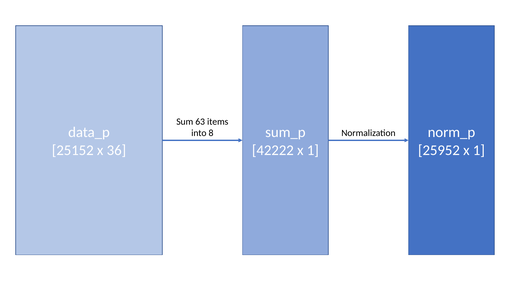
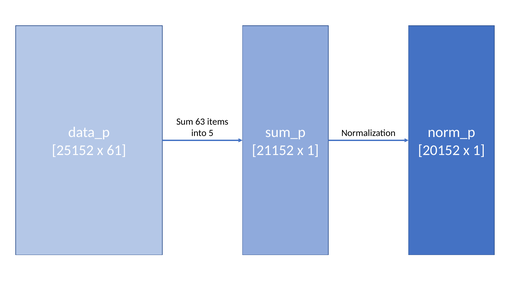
8: 8 -> 5
36: 36 -> 61
42222: 42222 -> 21152
25952: 25952 -> 20152
